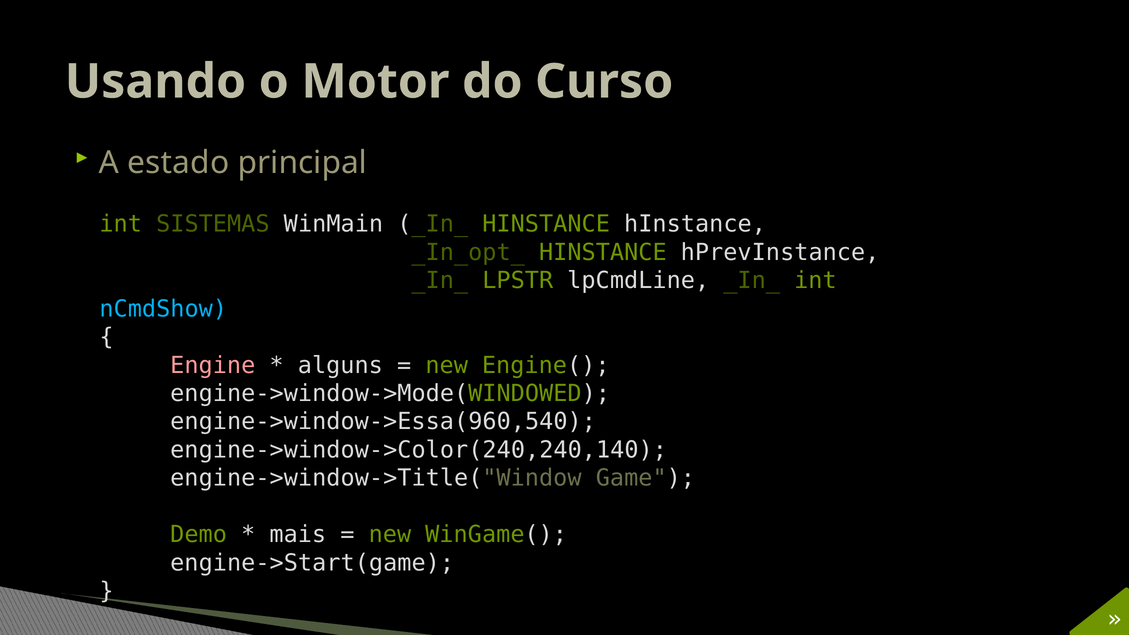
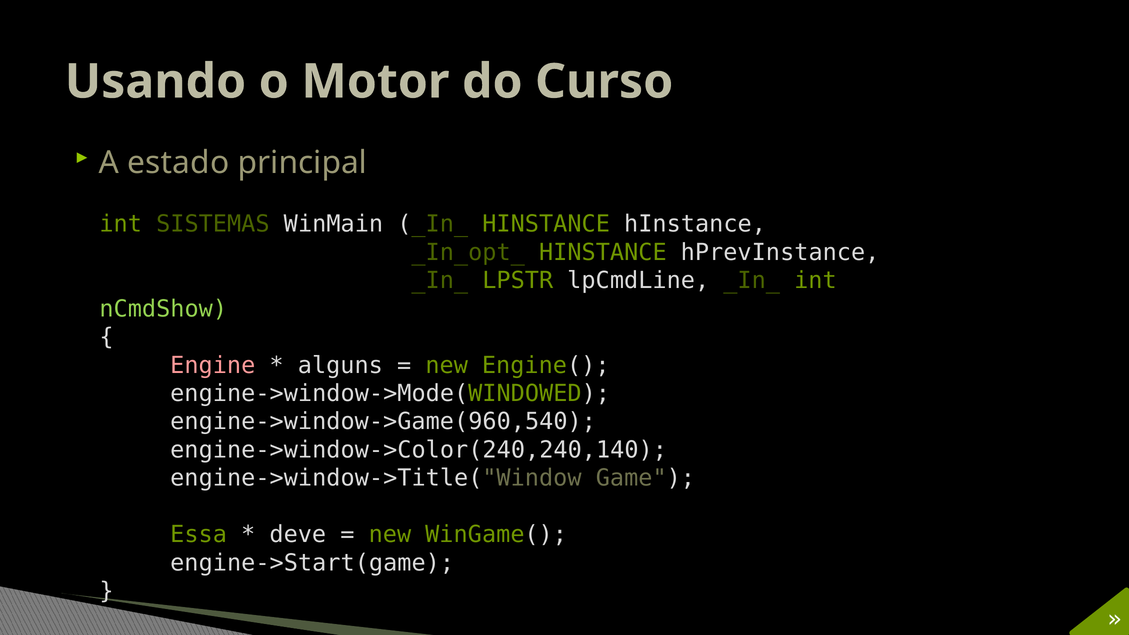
nCmdShow colour: light blue -> light green
engine->window->Essa(960,540: engine->window->Essa(960,540 -> engine->window->Game(960,540
Demo: Demo -> Essa
mais: mais -> deve
